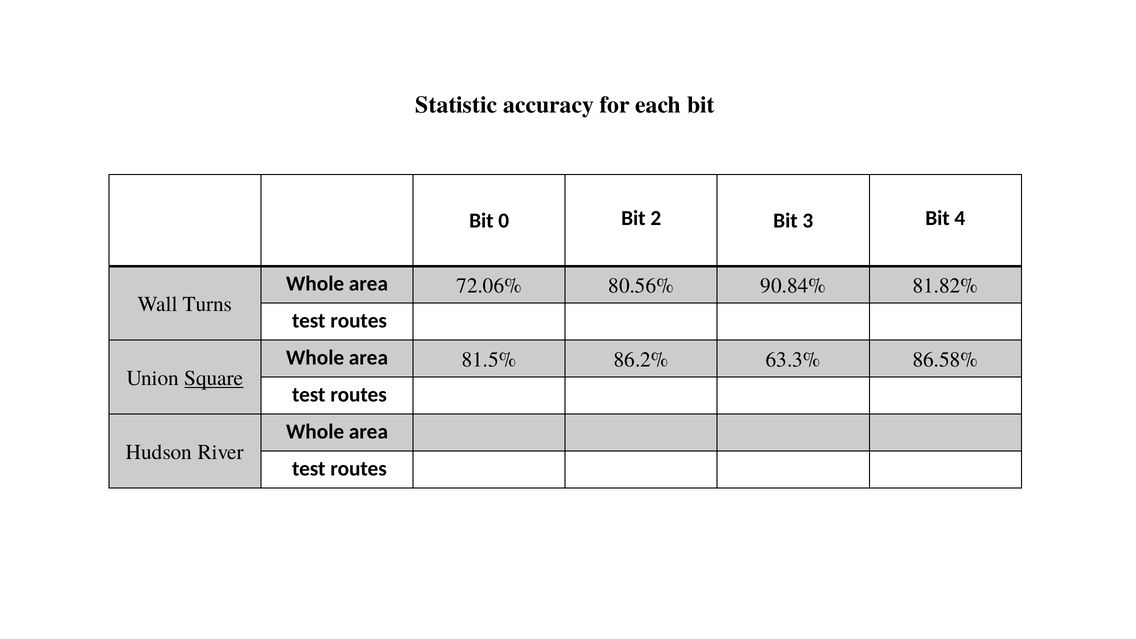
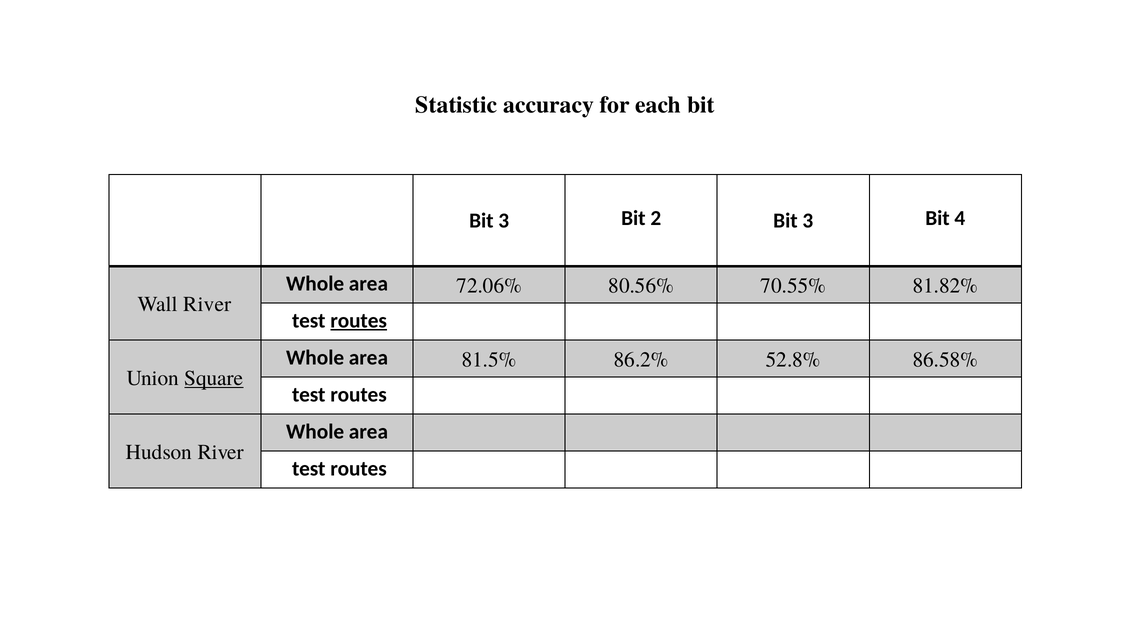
0 at (504, 221): 0 -> 3
90.84%: 90.84% -> 70.55%
Wall Turns: Turns -> River
routes at (359, 321) underline: none -> present
63.3%: 63.3% -> 52.8%
